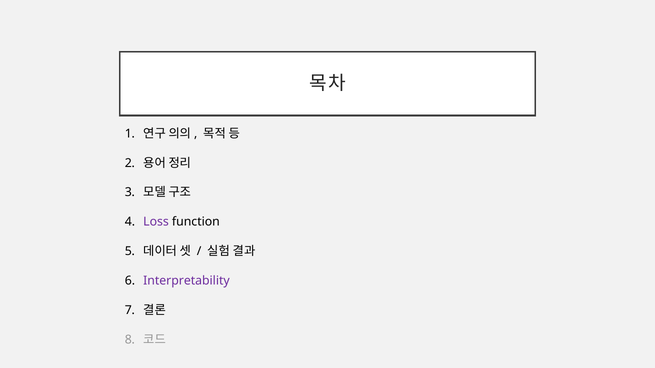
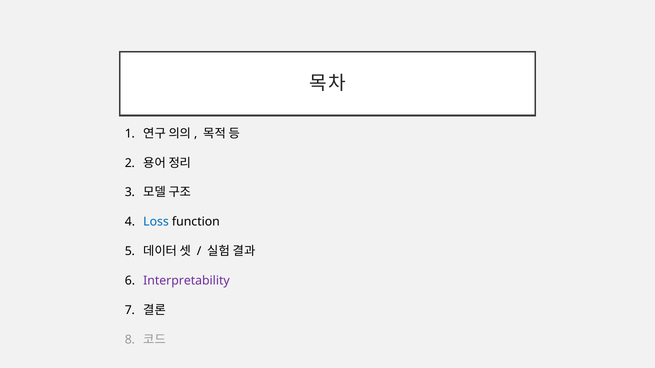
Loss colour: purple -> blue
